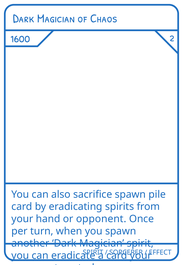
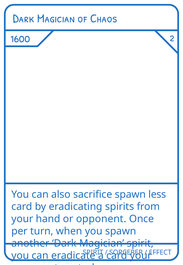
pile: pile -> less
